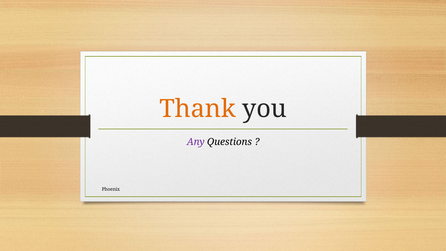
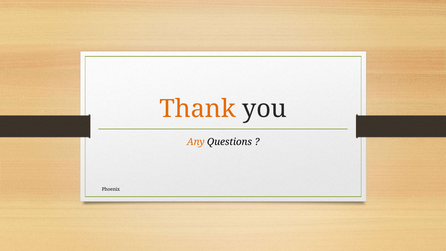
Any colour: purple -> orange
